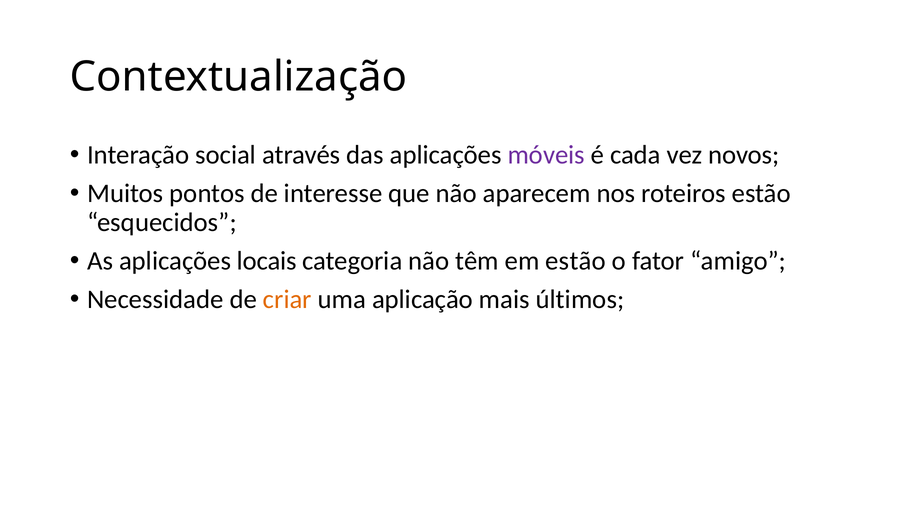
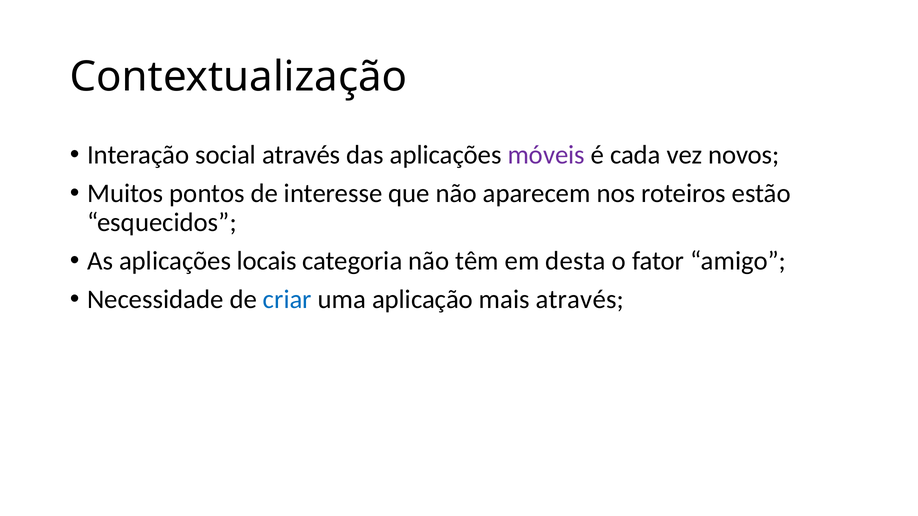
em estão: estão -> desta
criar colour: orange -> blue
mais últimos: últimos -> através
